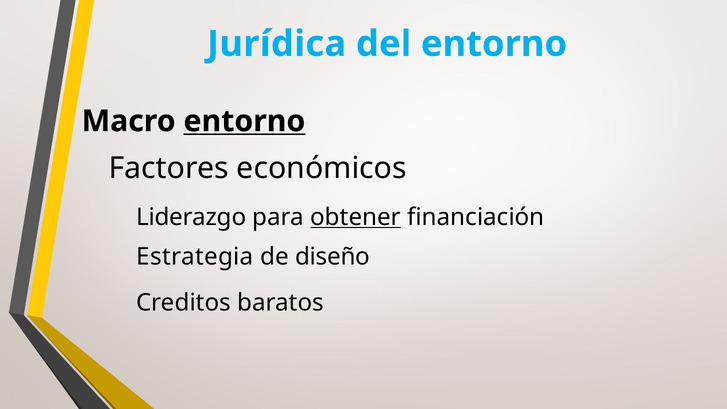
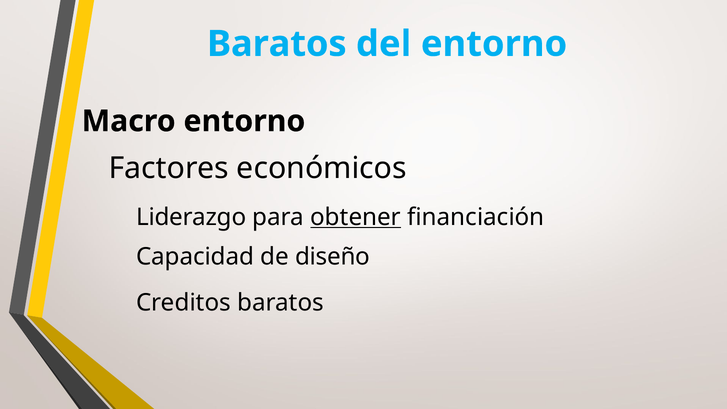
Jurídica at (277, 44): Jurídica -> Baratos
entorno at (244, 121) underline: present -> none
Estrategia: Estrategia -> Capacidad
